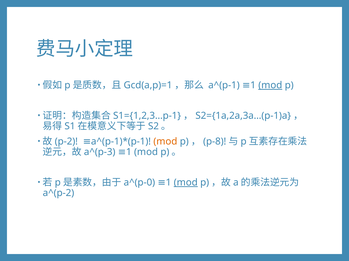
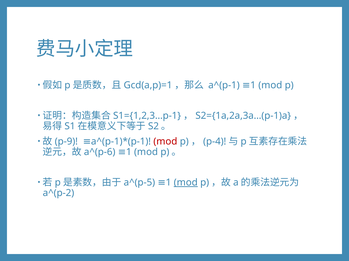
mod at (270, 85) underline: present -> none
p-8: p-8 -> p-4
p-2: p-2 -> p-9
mod at (165, 142) colour: orange -> red
a^(p-3: a^(p-3 -> a^(p-6
a^(p-0: a^(p-0 -> a^(p-5
